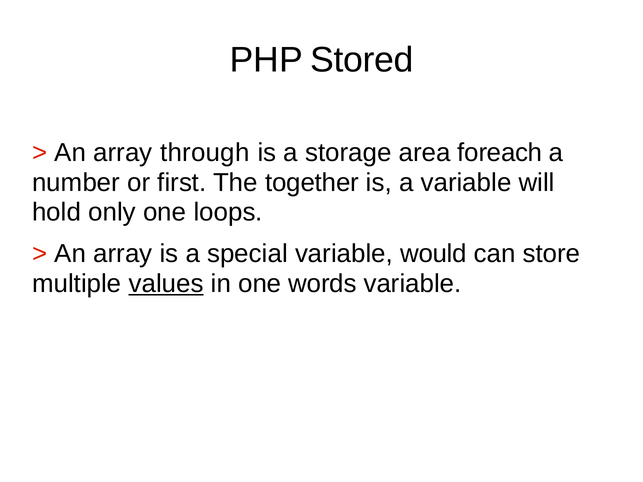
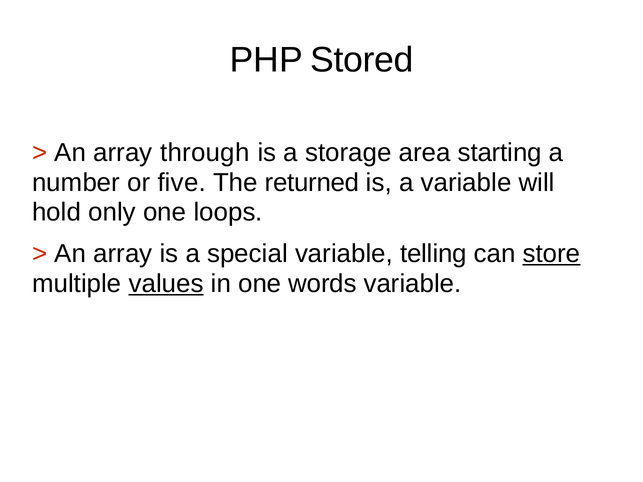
foreach: foreach -> starting
first: first -> five
together: together -> returned
would: would -> telling
store underline: none -> present
